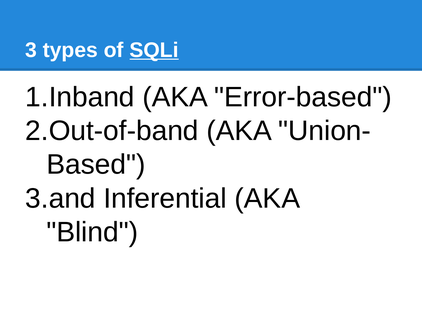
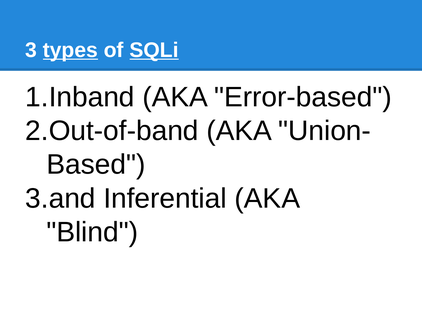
types underline: none -> present
